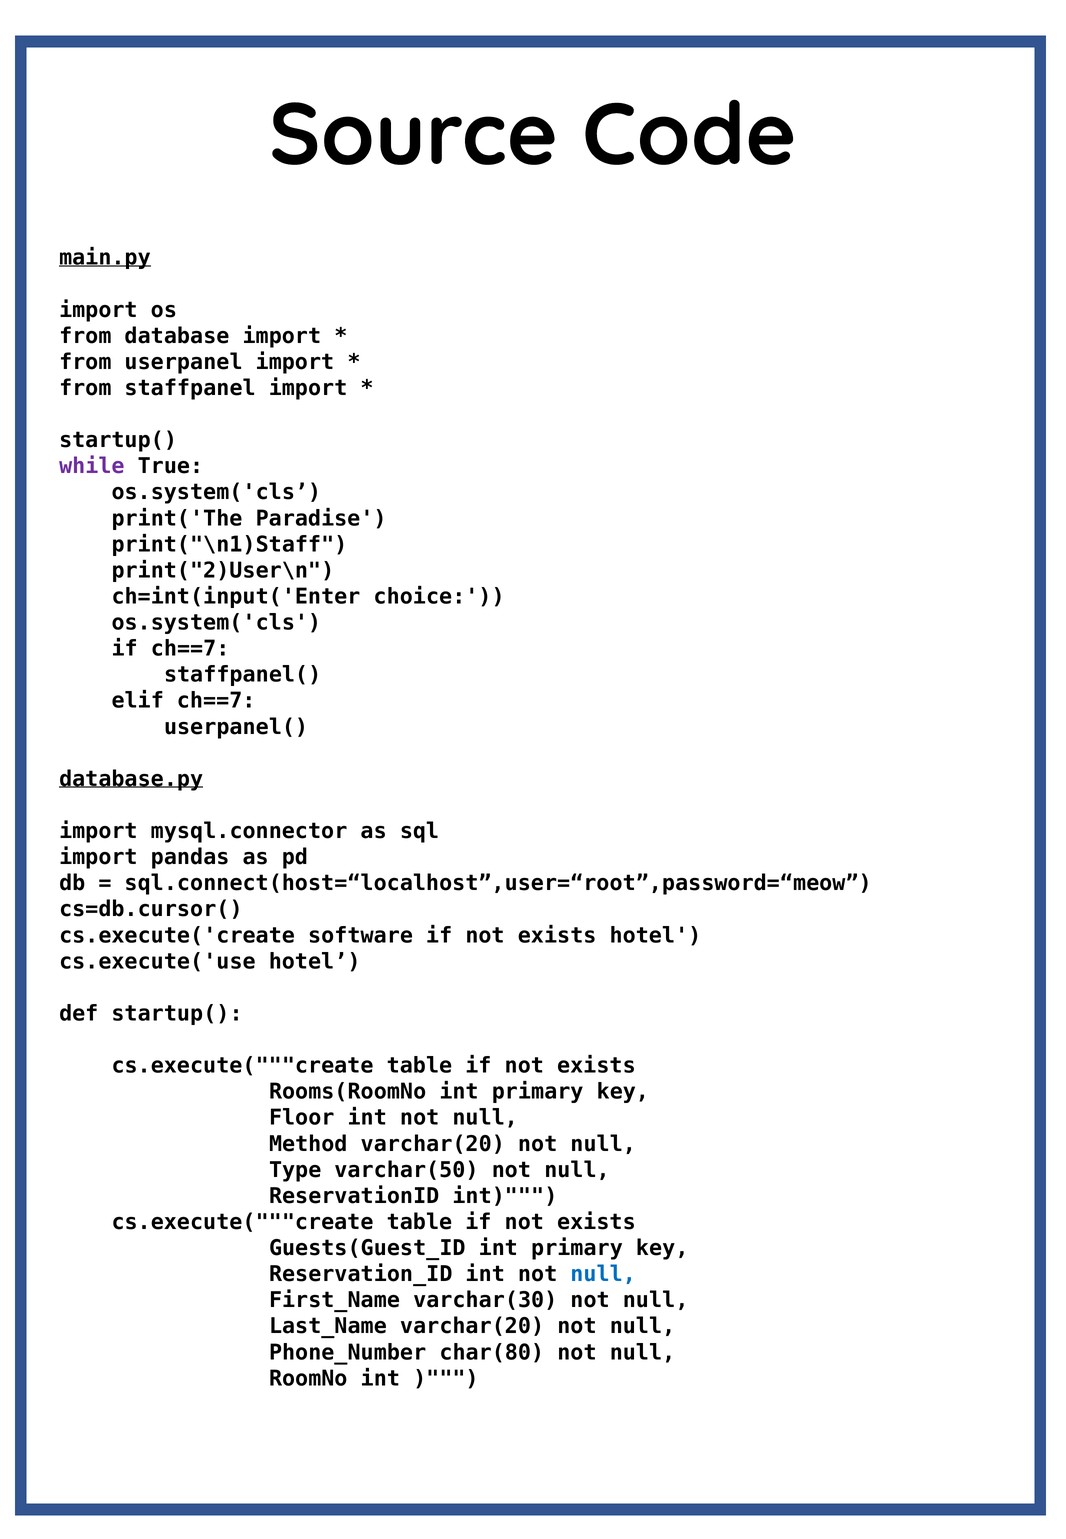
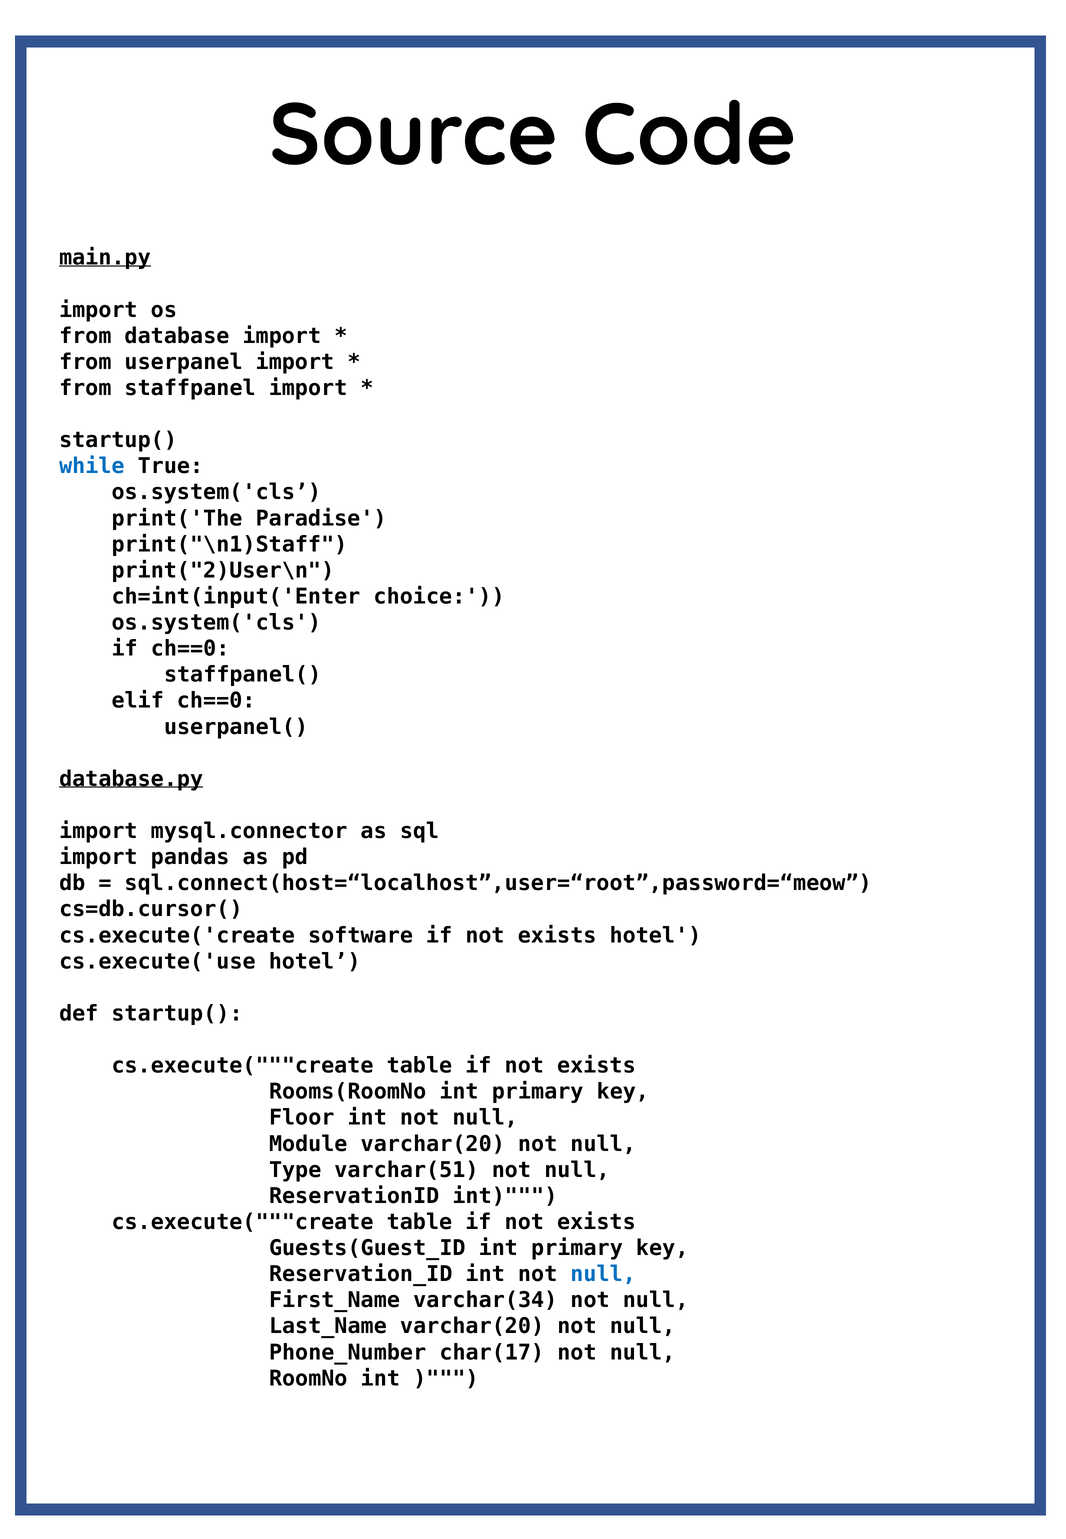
while colour: purple -> blue
if ch==7: ch==7 -> ch==0
elif ch==7: ch==7 -> ch==0
Method: Method -> Module
varchar(50: varchar(50 -> varchar(51
varchar(30: varchar(30 -> varchar(34
char(80: char(80 -> char(17
